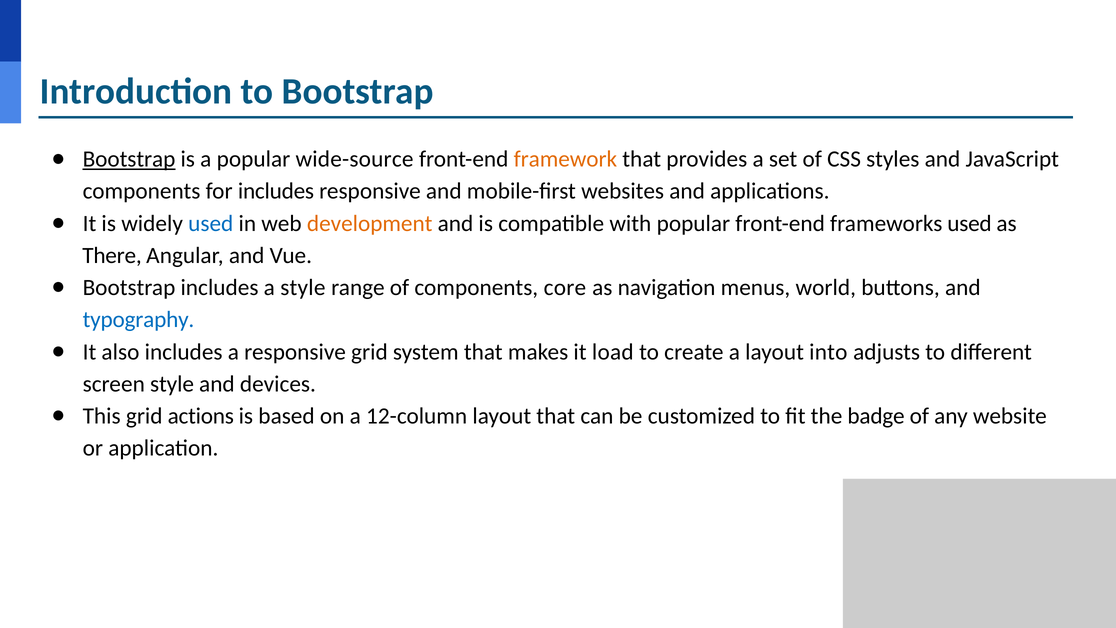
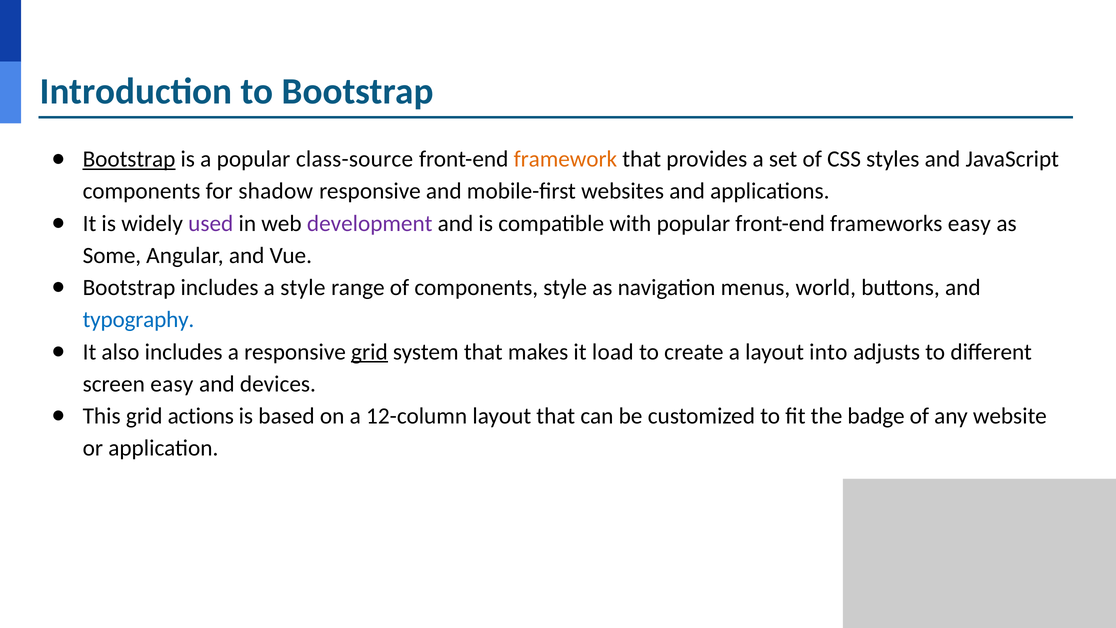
wide-source: wide-source -> class-source
for includes: includes -> shadow
used at (211, 223) colour: blue -> purple
development colour: orange -> purple
frameworks used: used -> easy
There: There -> Some
components core: core -> style
grid at (369, 352) underline: none -> present
screen style: style -> easy
